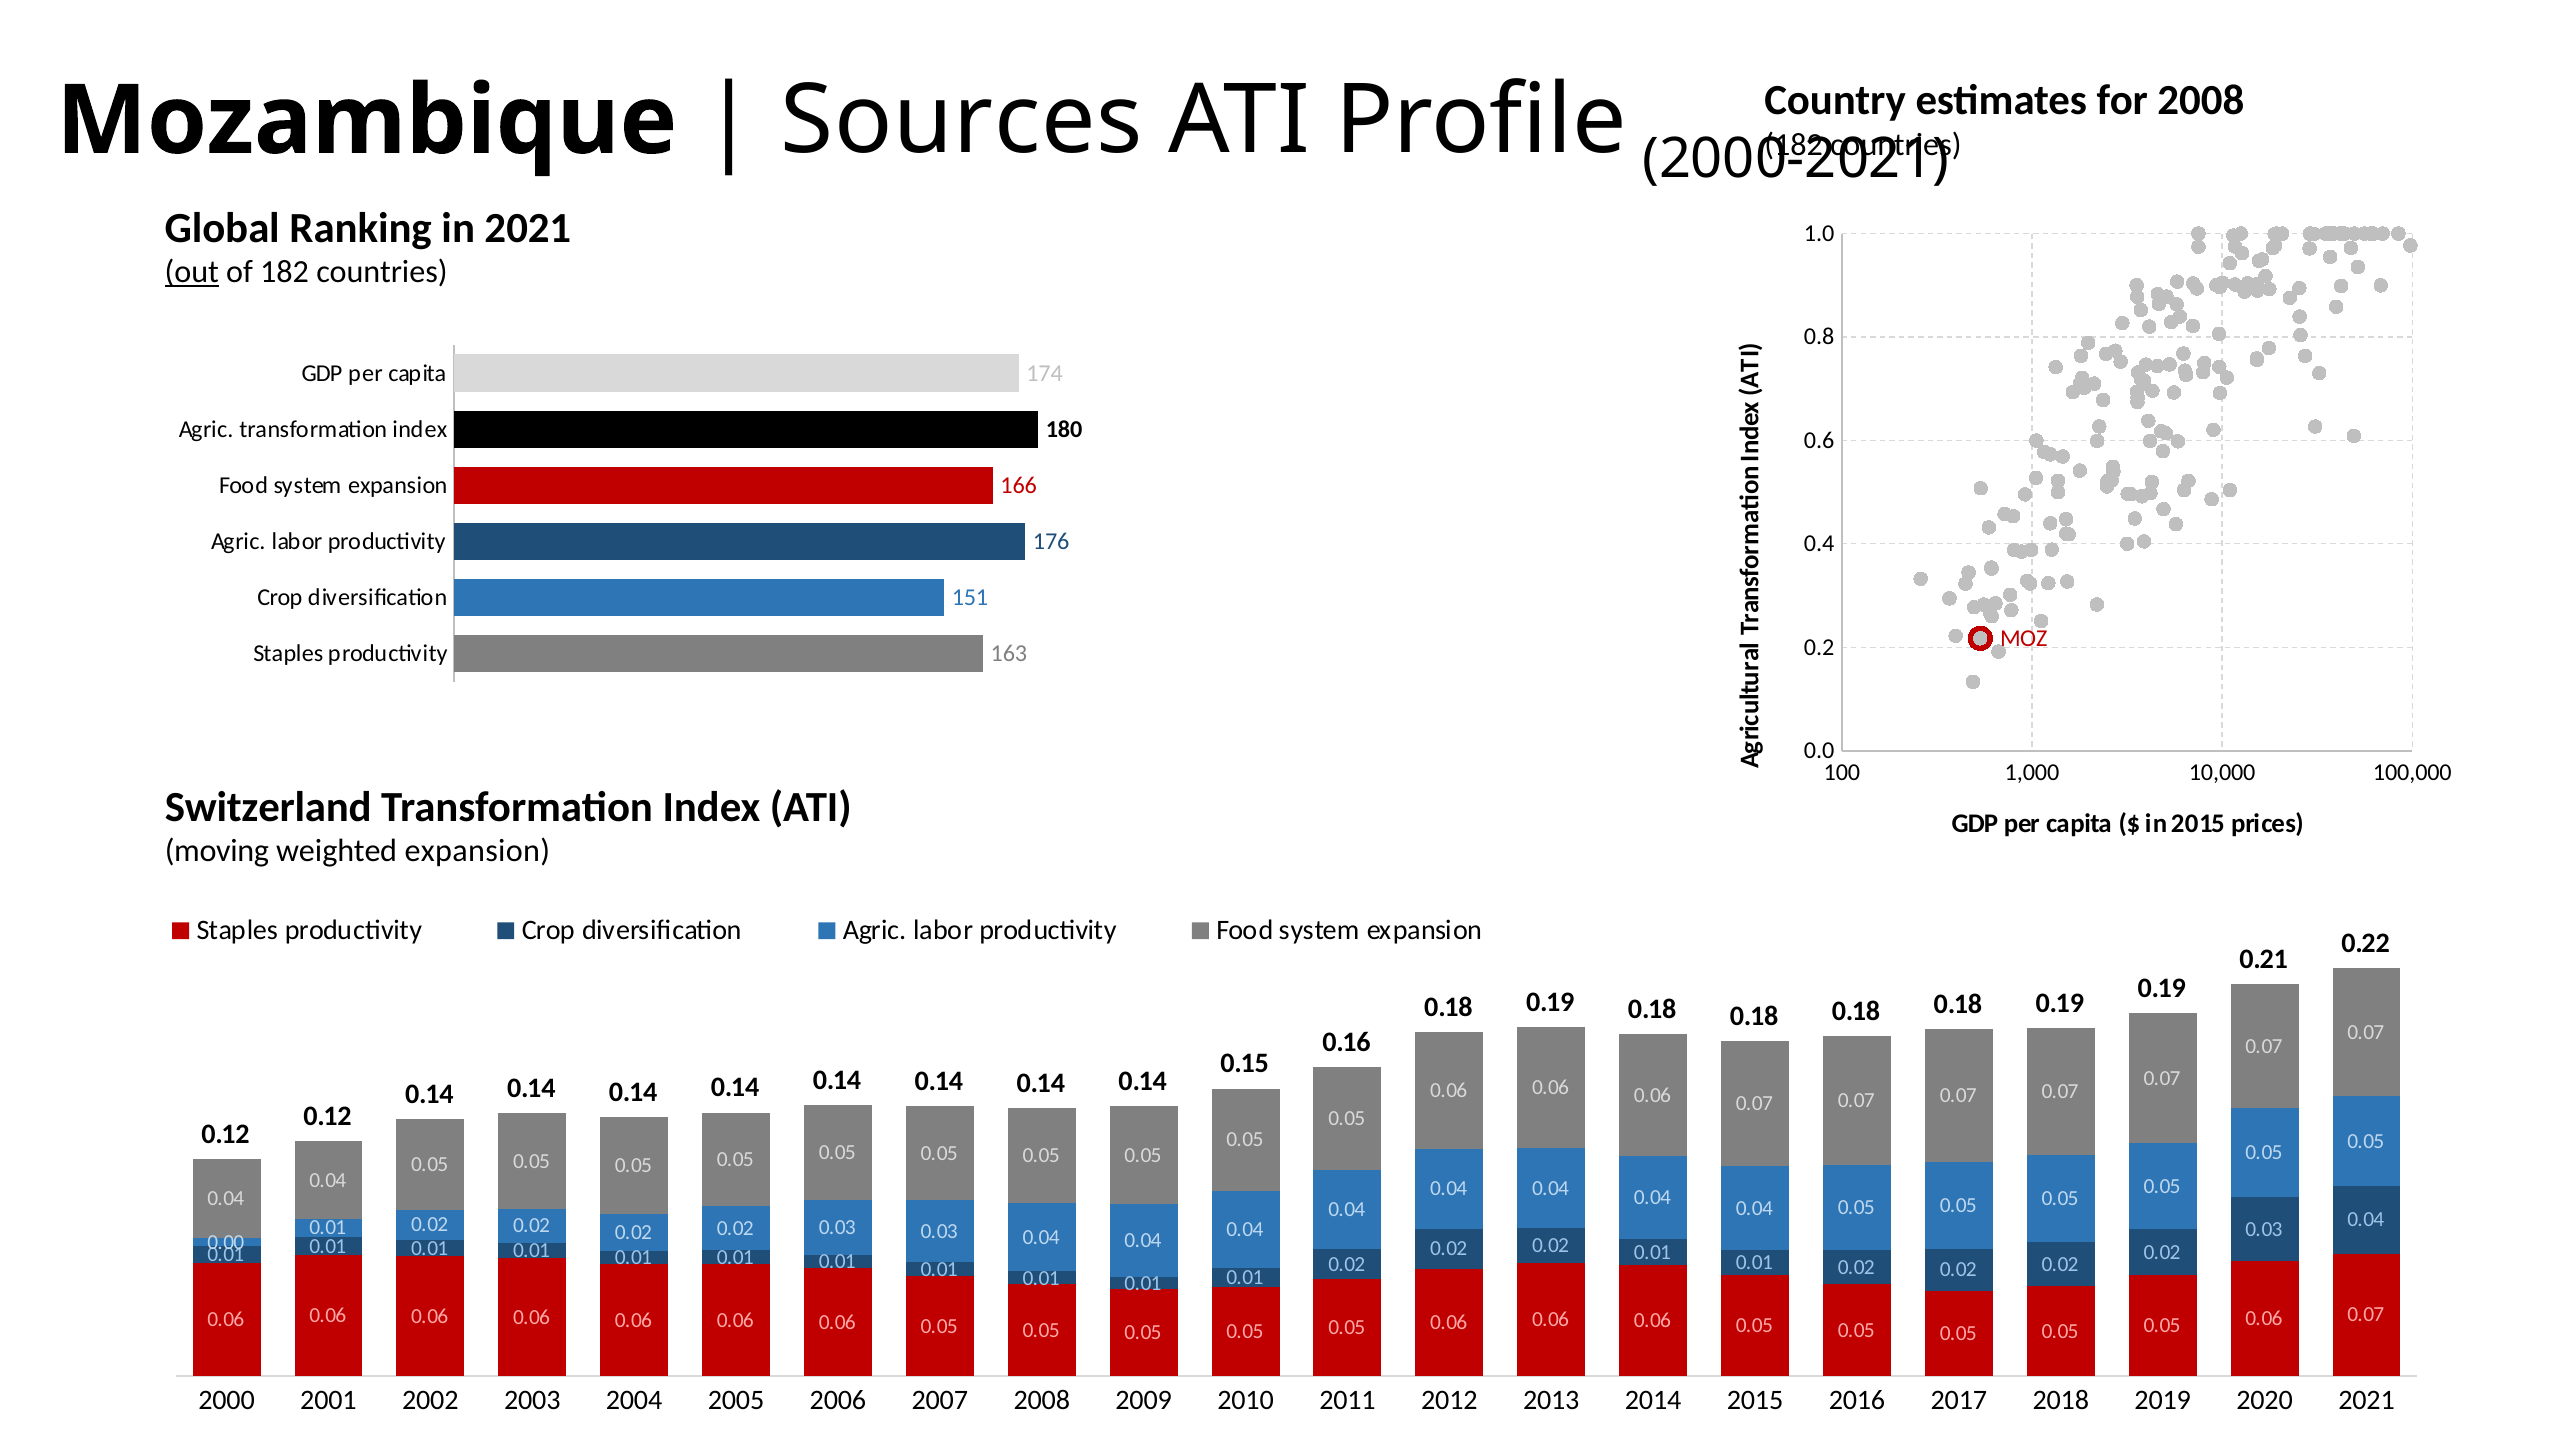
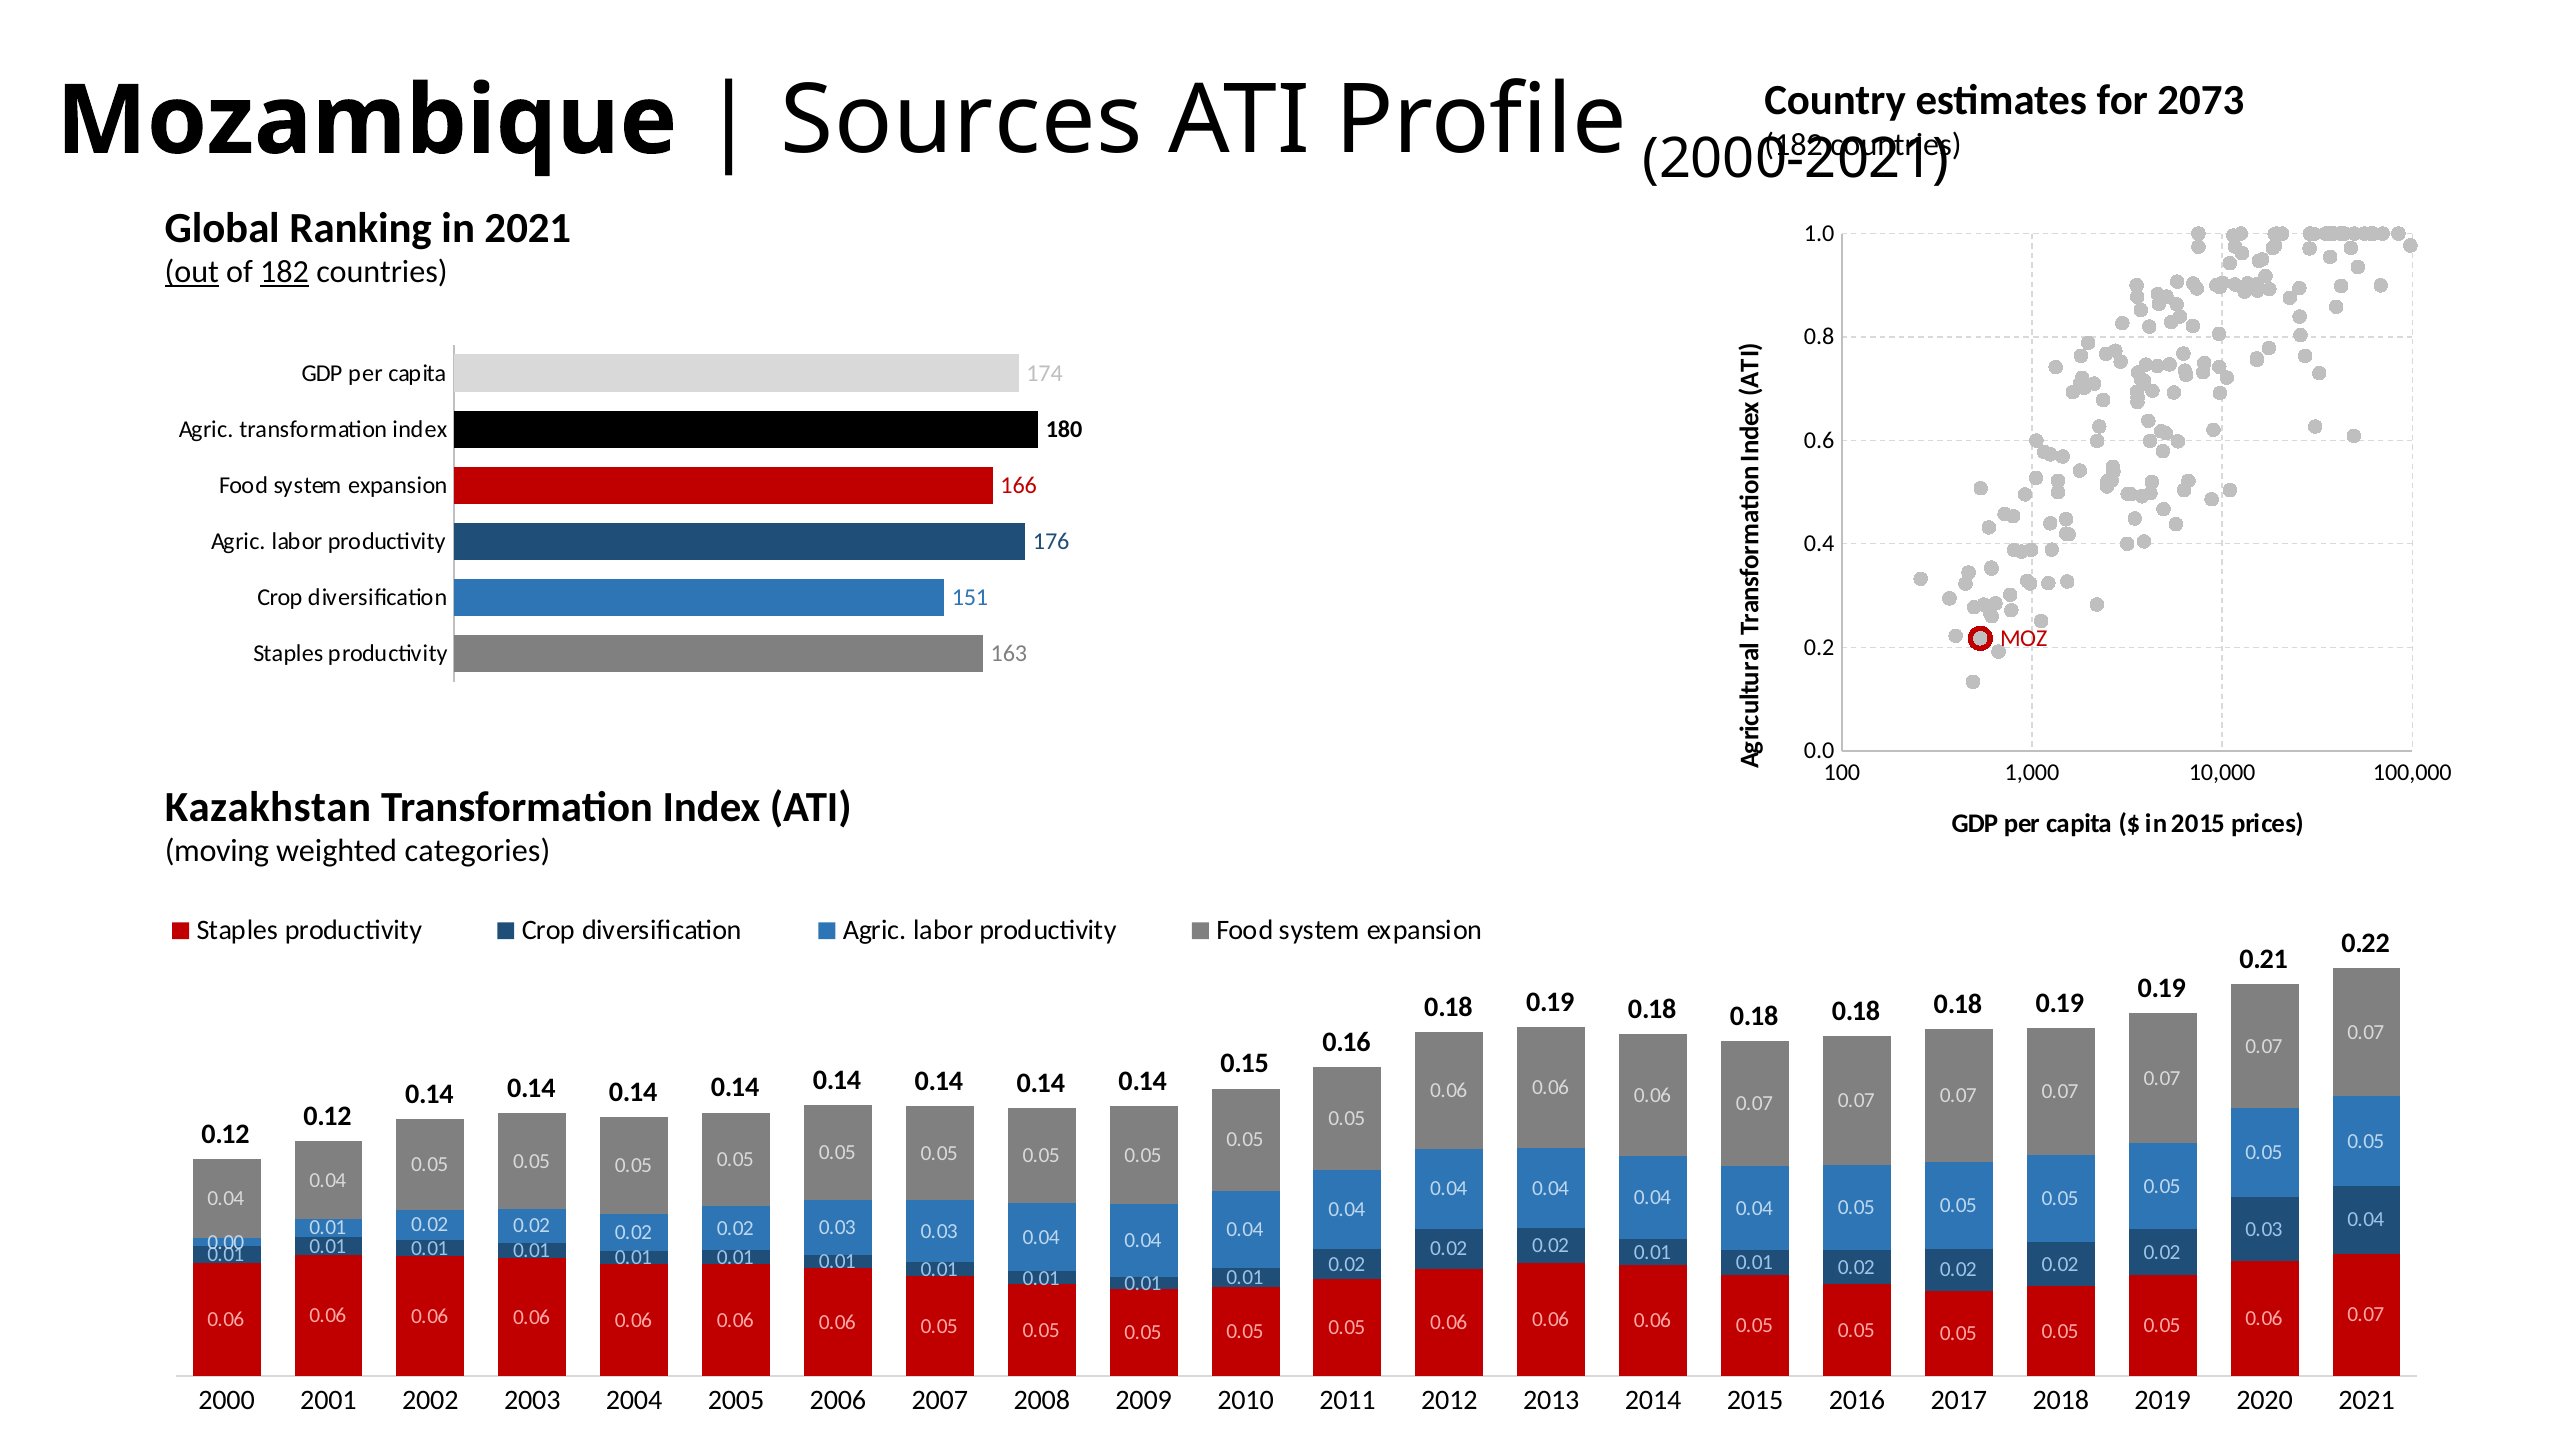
for 2008: 2008 -> 2073
182 at (285, 272) underline: none -> present
Switzerland: Switzerland -> Kazakhstan
weighted expansion: expansion -> categories
